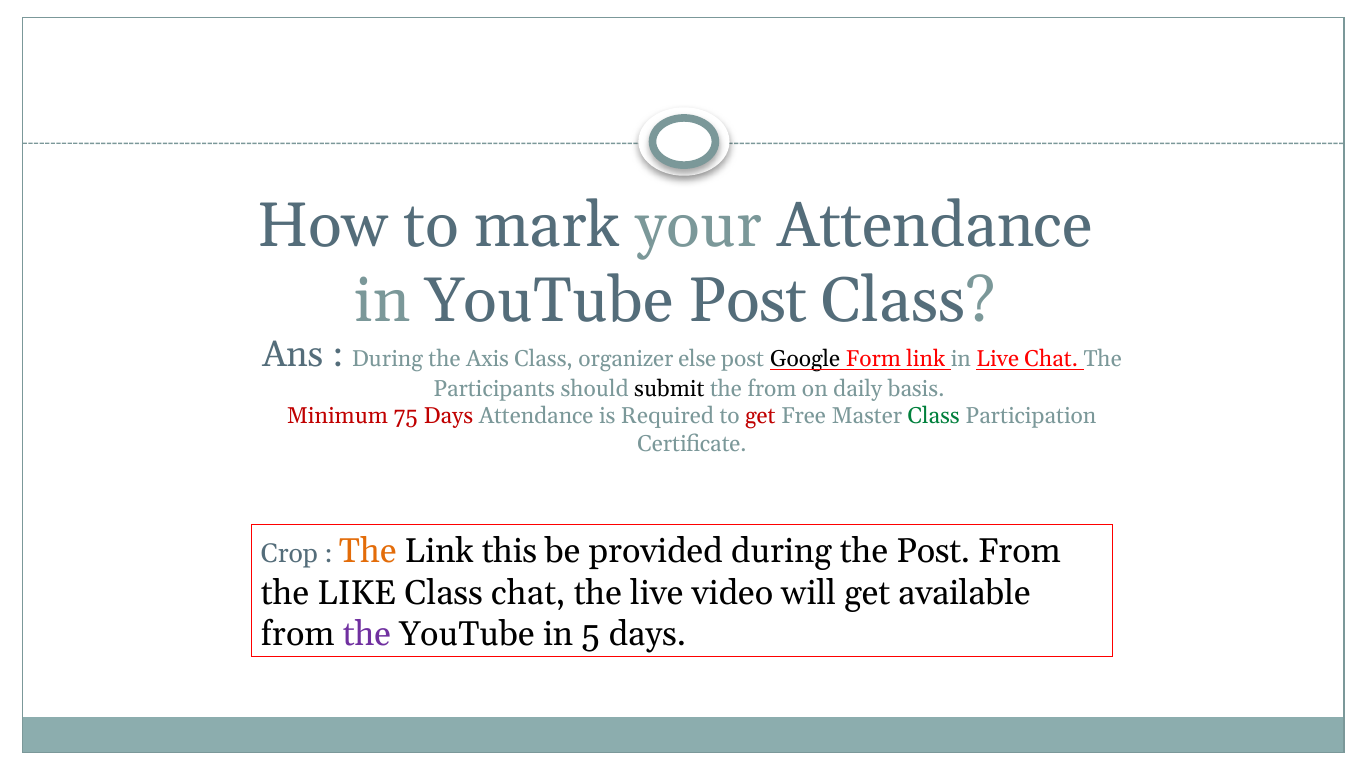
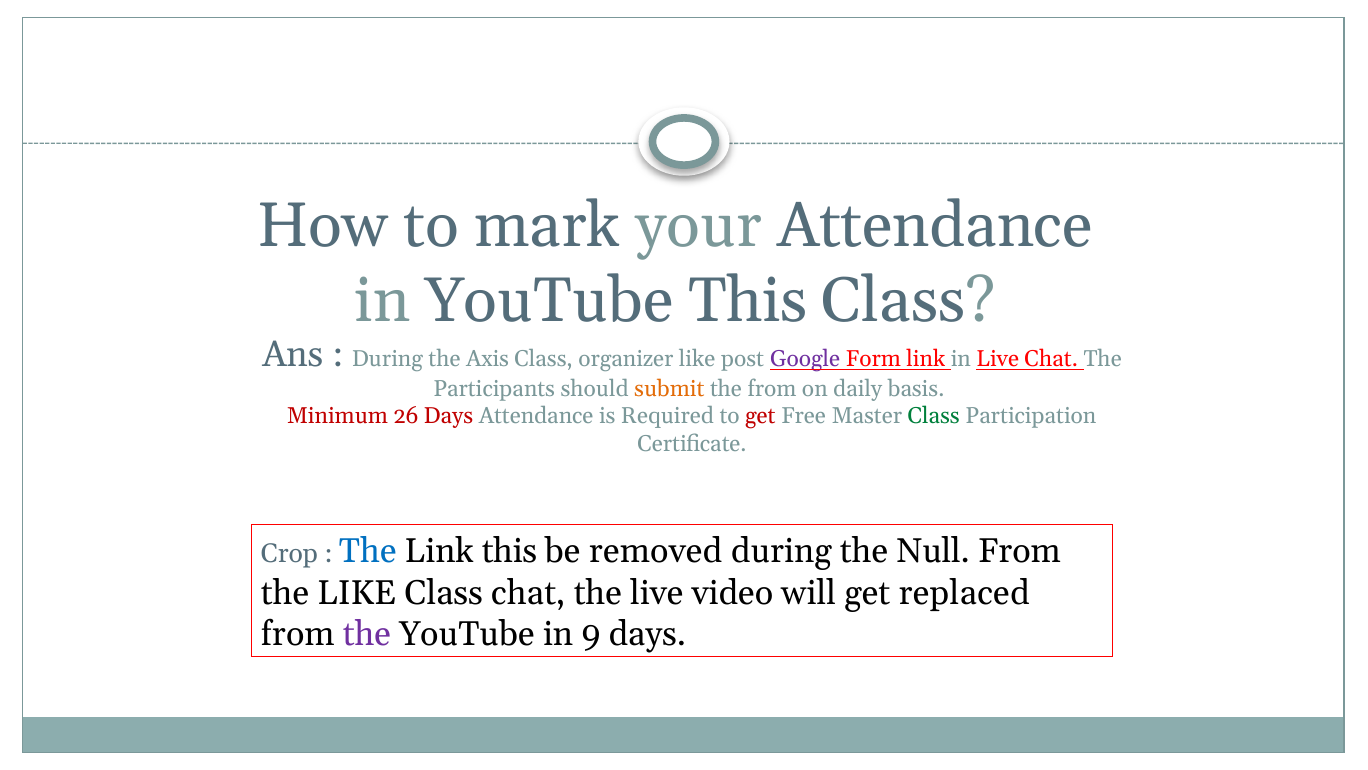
YouTube Post: Post -> This
organizer else: else -> like
Google colour: black -> purple
submit colour: black -> orange
75: 75 -> 26
The at (368, 551) colour: orange -> blue
provided: provided -> removed
the Post: Post -> Null
available: available -> replaced
5: 5 -> 9
